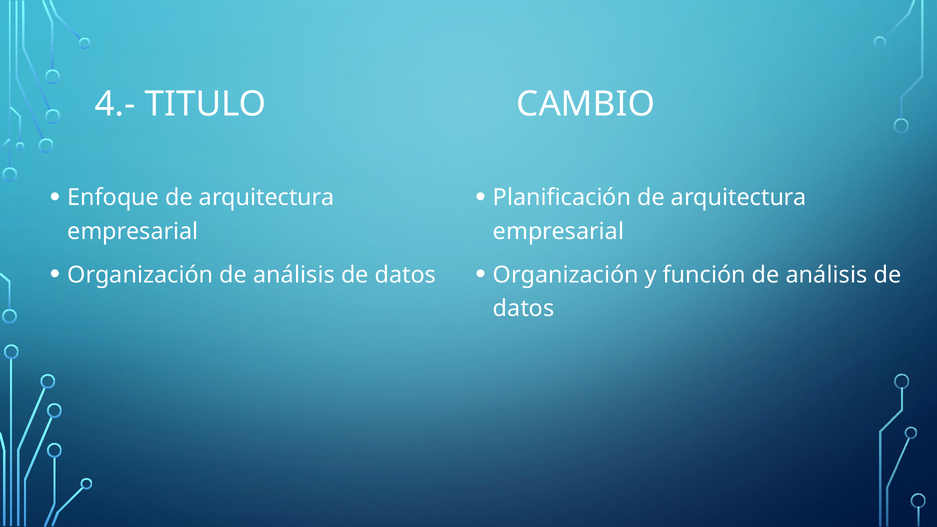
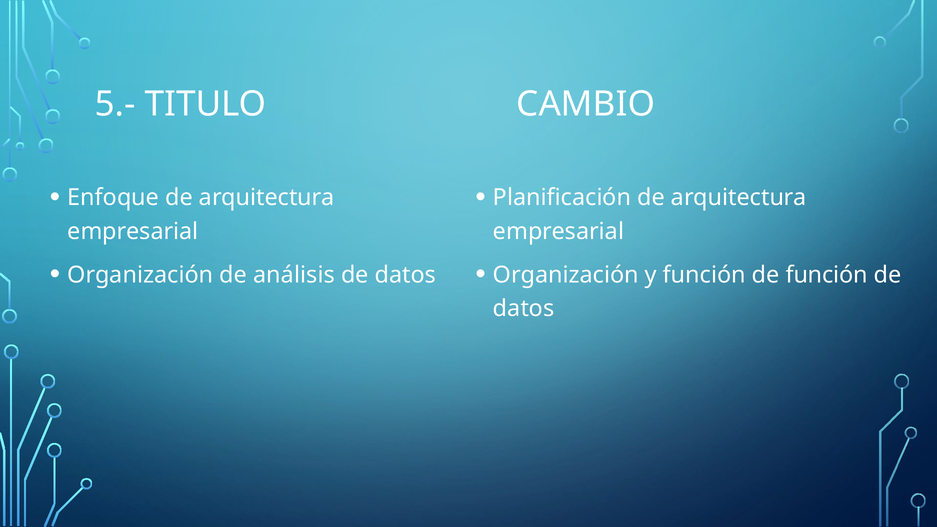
4.-: 4.- -> 5.-
función de análisis: análisis -> función
